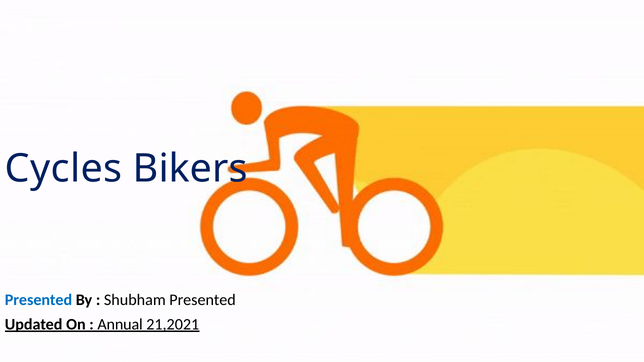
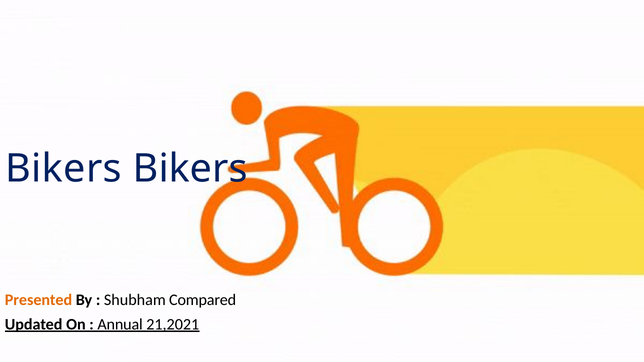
Cycles at (64, 169): Cycles -> Bikers
Presented at (38, 300) colour: blue -> orange
Shubham Presented: Presented -> Compared
